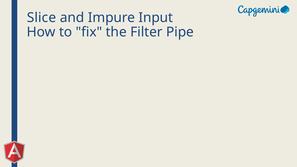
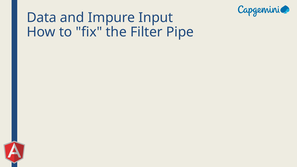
Slice: Slice -> Data
